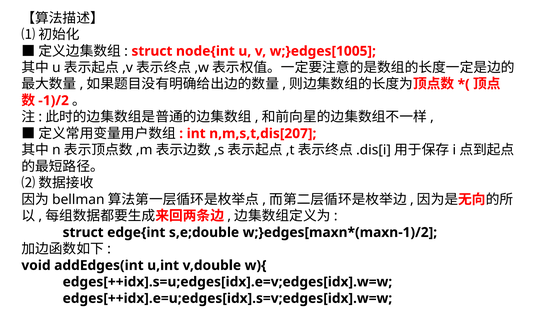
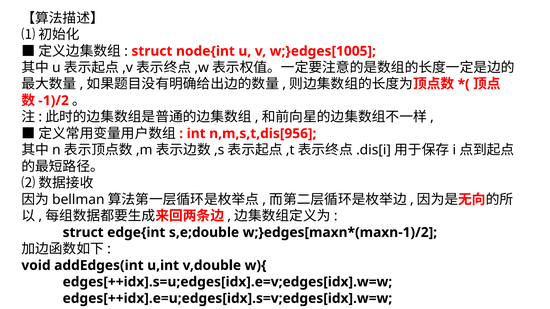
n,m,s,t,dis[207: n,m,s,t,dis[207 -> n,m,s,t,dis[956
